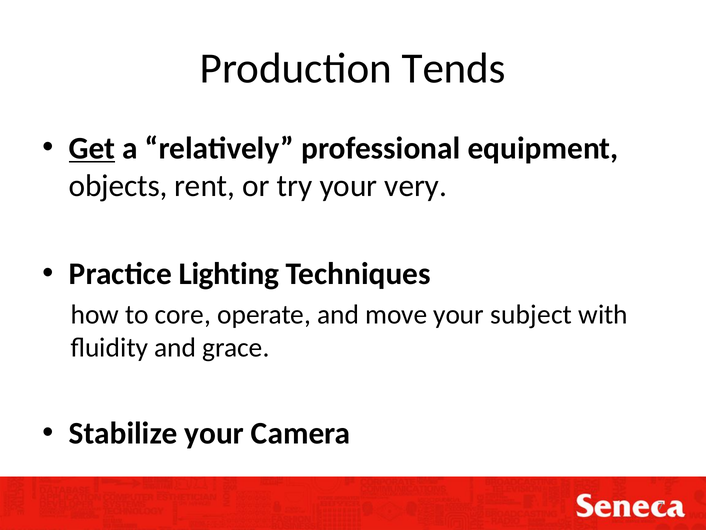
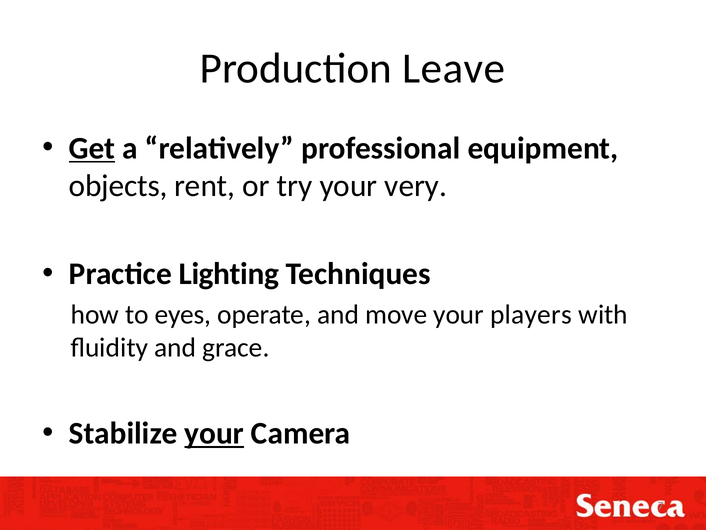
Tends: Tends -> Leave
core: core -> eyes
subject: subject -> players
your at (214, 433) underline: none -> present
